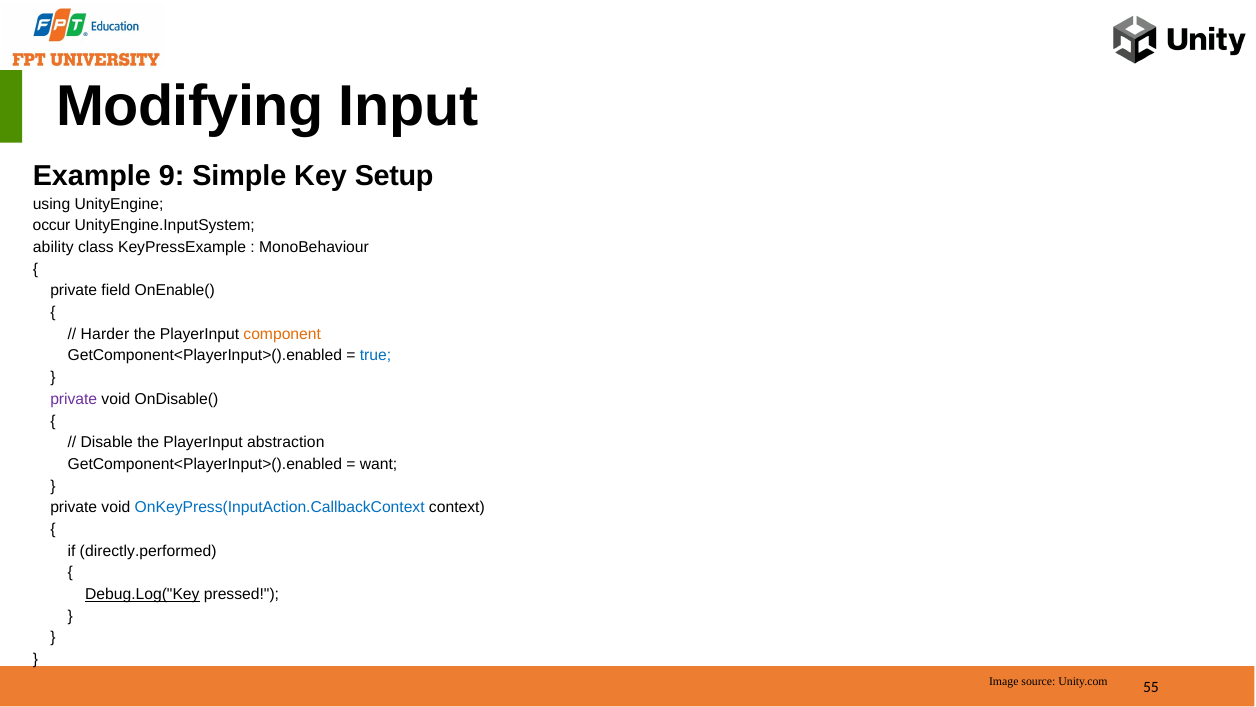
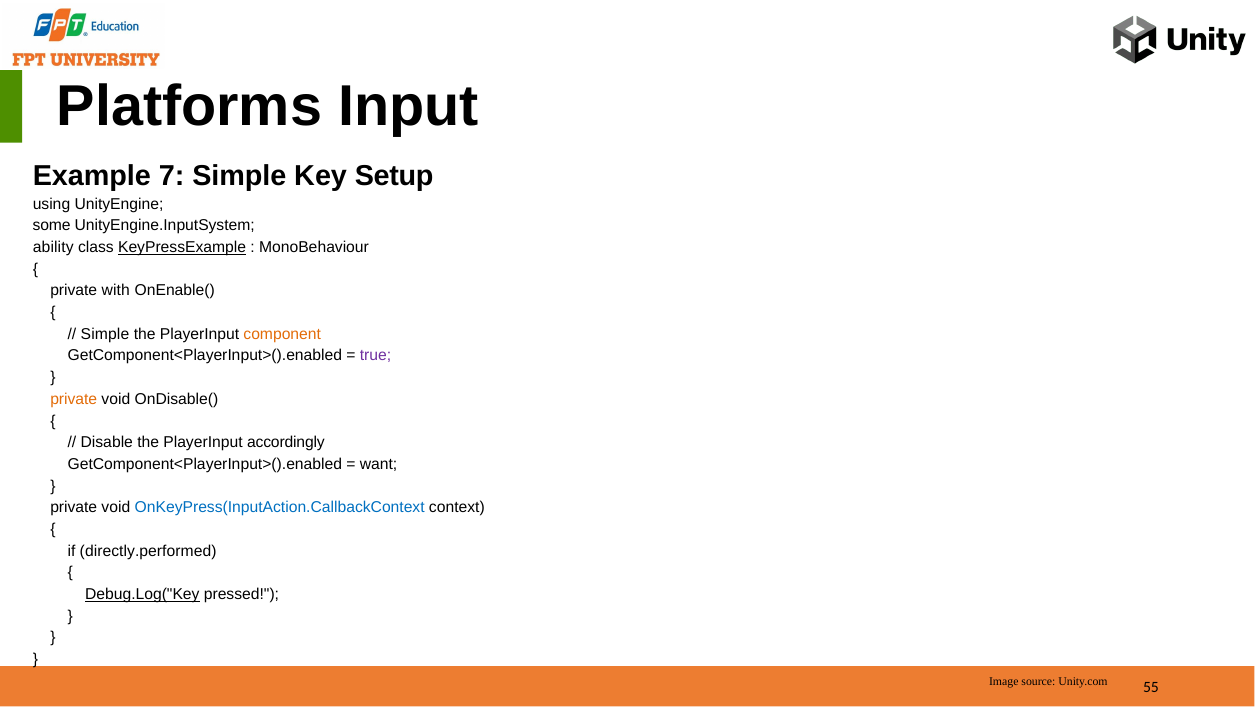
Modifying: Modifying -> Platforms
9: 9 -> 7
occur: occur -> some
KeyPressExample underline: none -> present
field: field -> with
Harder at (105, 334): Harder -> Simple
true colour: blue -> purple
private at (74, 399) colour: purple -> orange
abstraction: abstraction -> accordingly
